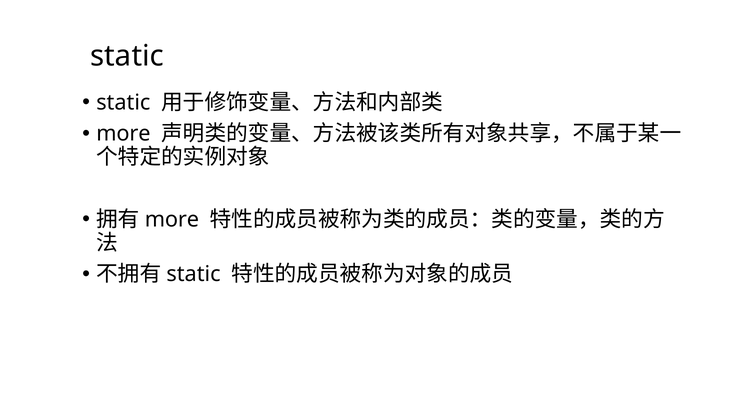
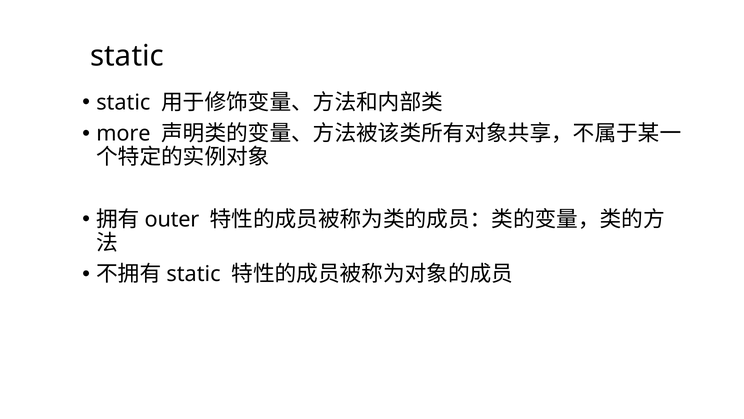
more at (172, 219): more -> outer
